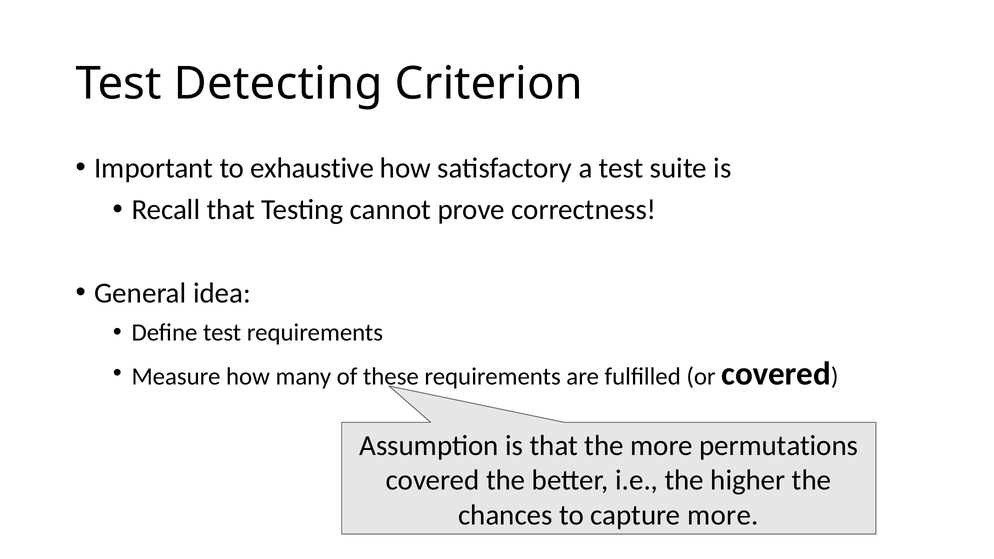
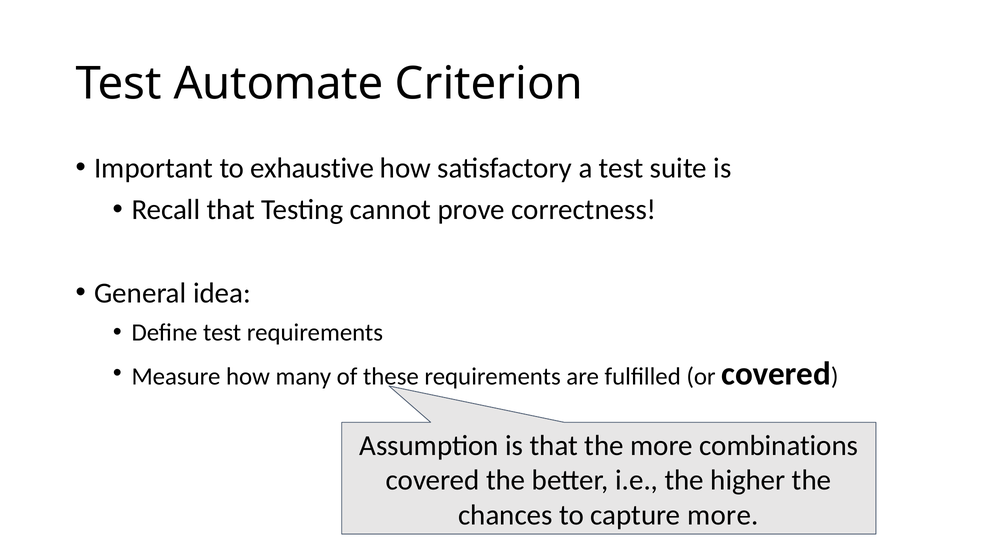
Detecting: Detecting -> Automate
permutations: permutations -> combinations
